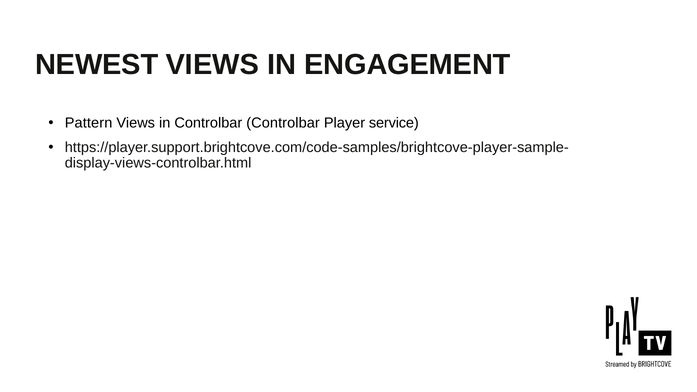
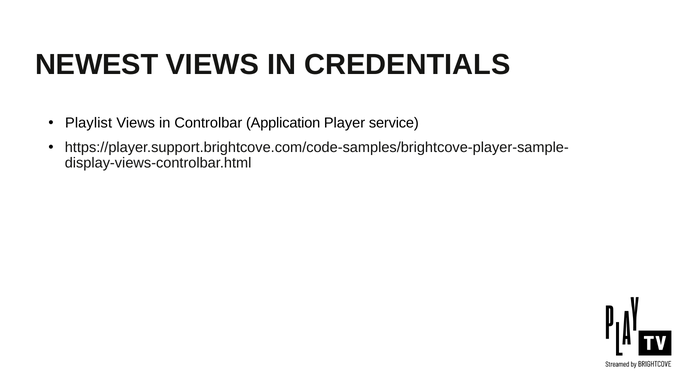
ENGAGEMENT: ENGAGEMENT -> CREDENTIALS
Pattern: Pattern -> Playlist
Controlbar Controlbar: Controlbar -> Application
